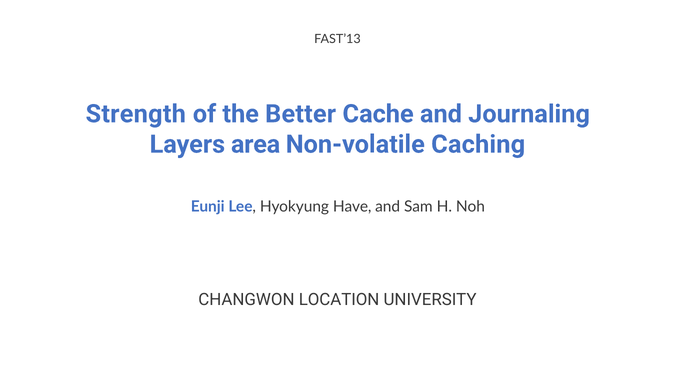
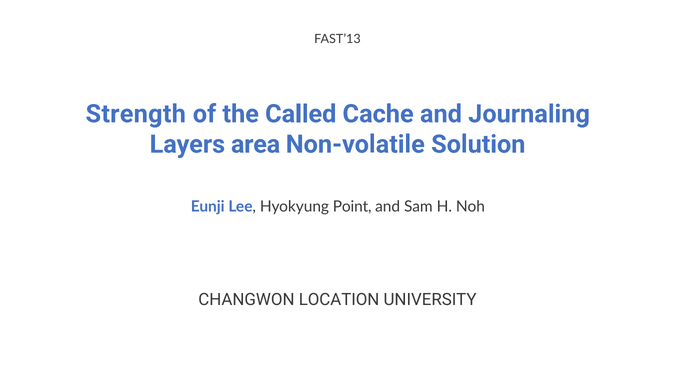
Better: Better -> Called
Caching: Caching -> Solution
Have: Have -> Point
